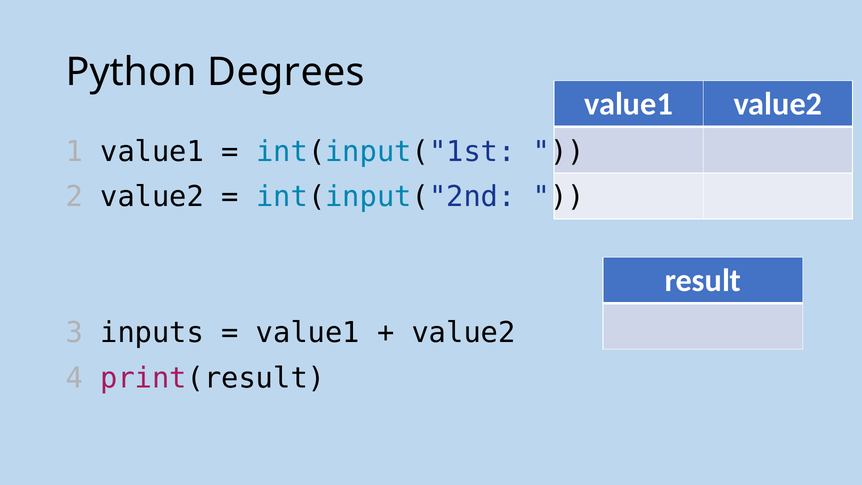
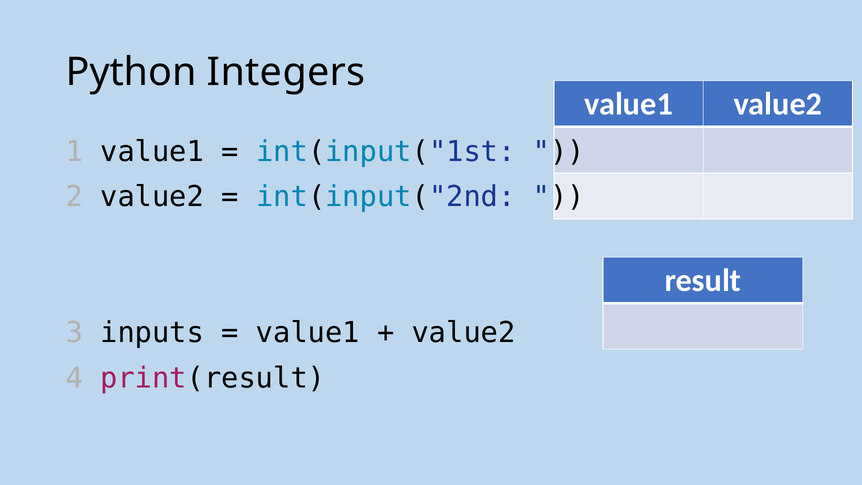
Degrees: Degrees -> Integers
